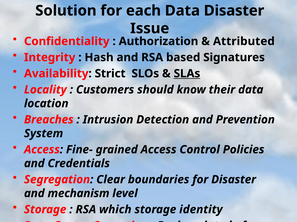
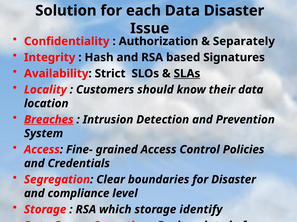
Attributed: Attributed -> Separately
Breaches underline: none -> present
mechanism: mechanism -> compliance
identity: identity -> identify
